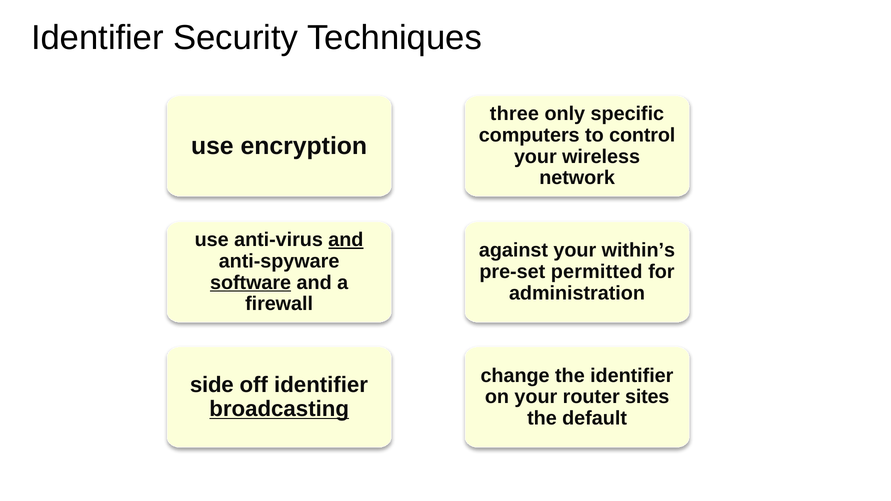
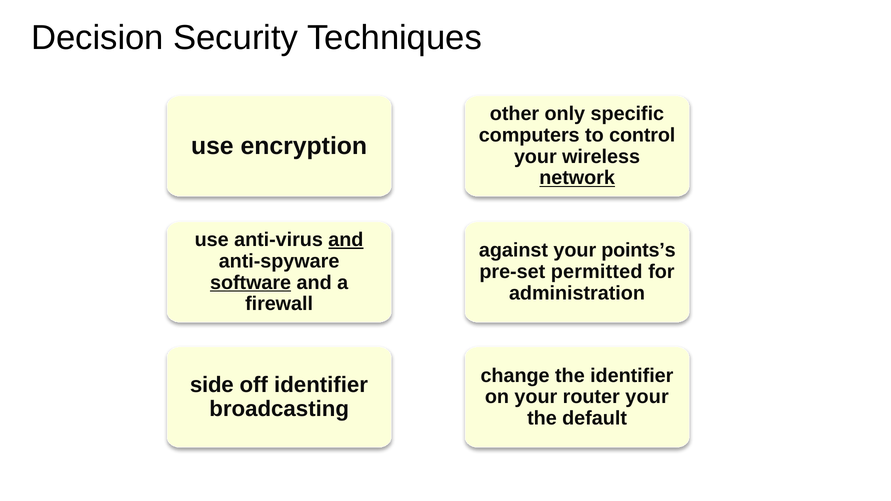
Identifier at (97, 38): Identifier -> Decision
three: three -> other
network underline: none -> present
within’s: within’s -> points’s
router sites: sites -> your
broadcasting underline: present -> none
